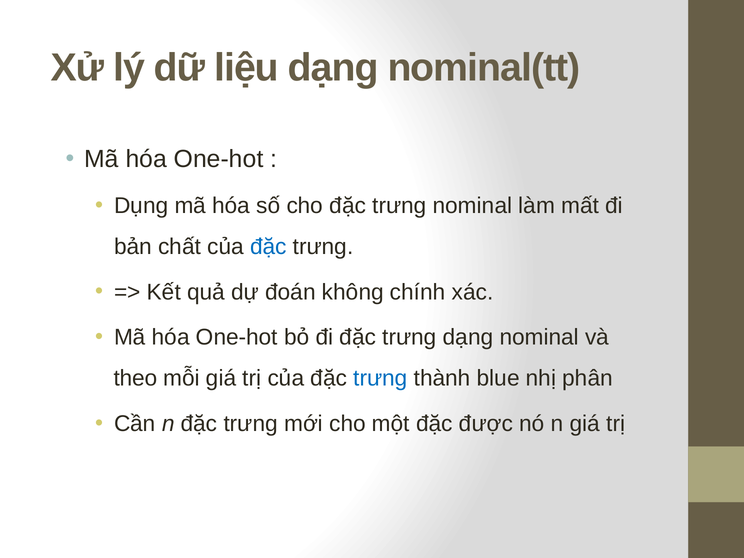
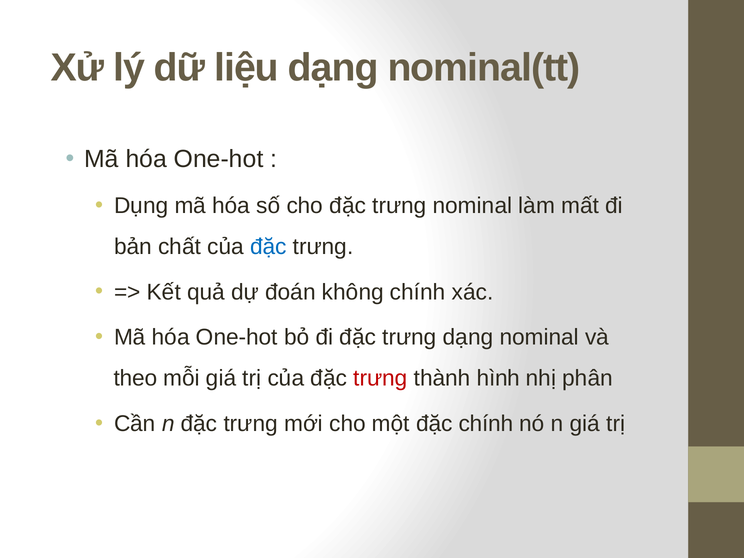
trưng at (380, 378) colour: blue -> red
blue: blue -> hình
đặc được: được -> chính
